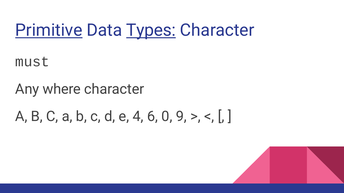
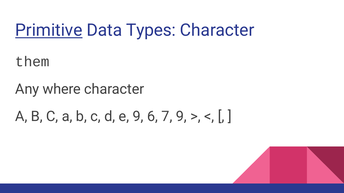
Types underline: present -> none
must: must -> them
e 4: 4 -> 9
0: 0 -> 7
